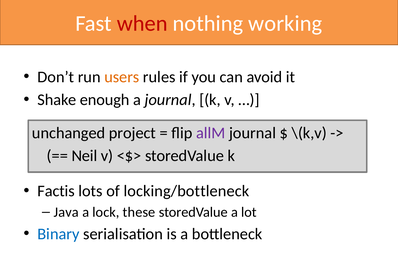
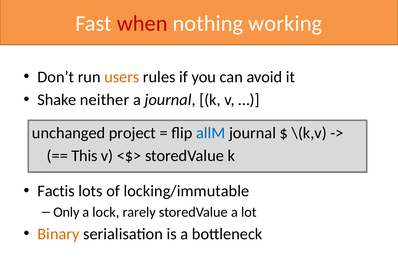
enough: enough -> neither
allM colour: purple -> blue
Neil: Neil -> This
locking/bottleneck: locking/bottleneck -> locking/immutable
Java: Java -> Only
these: these -> rarely
Binary colour: blue -> orange
